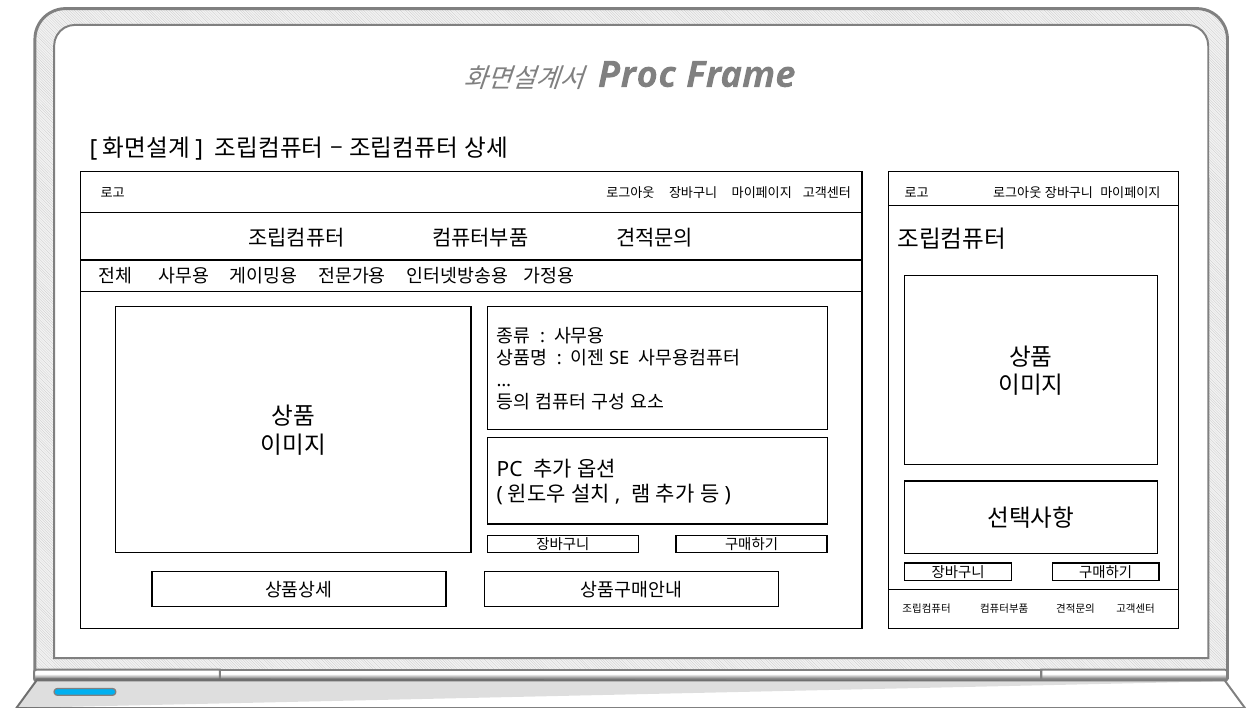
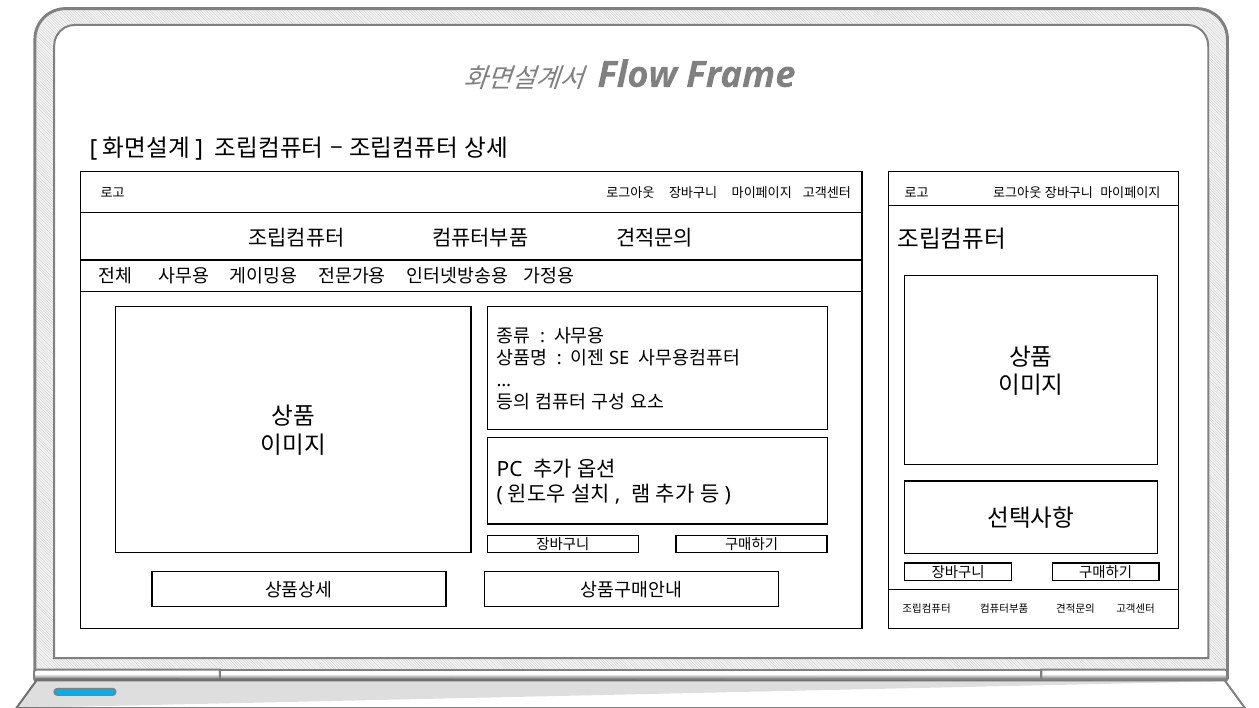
Proc: Proc -> Flow
